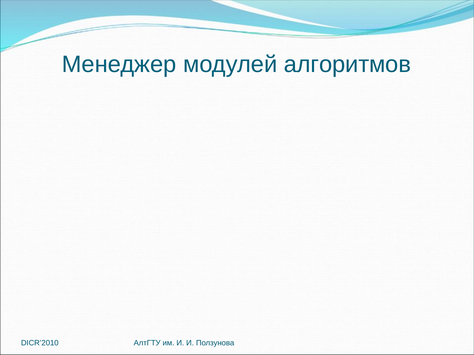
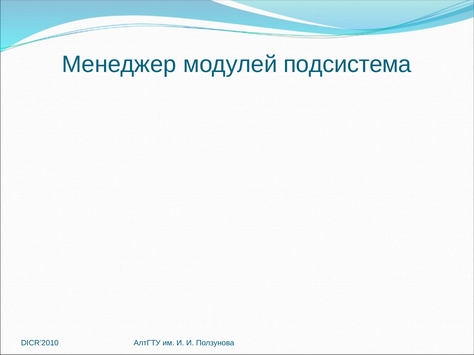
алгоритмов: алгоритмов -> подсистема
